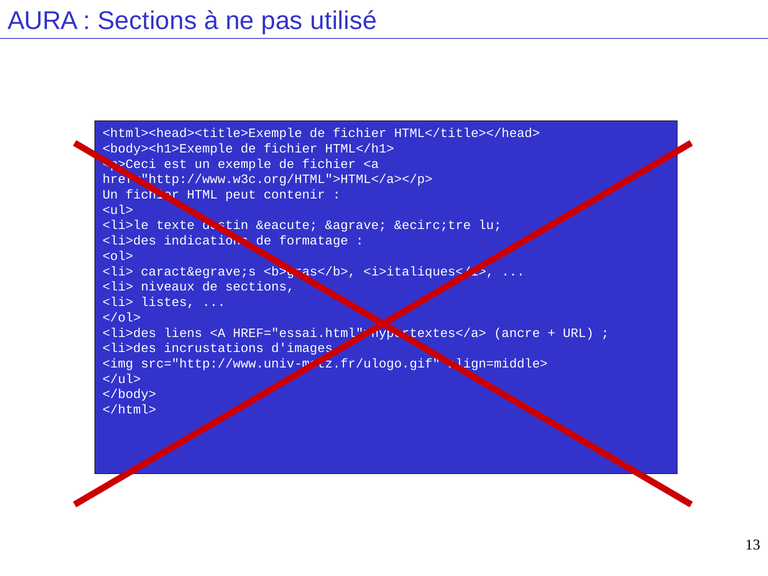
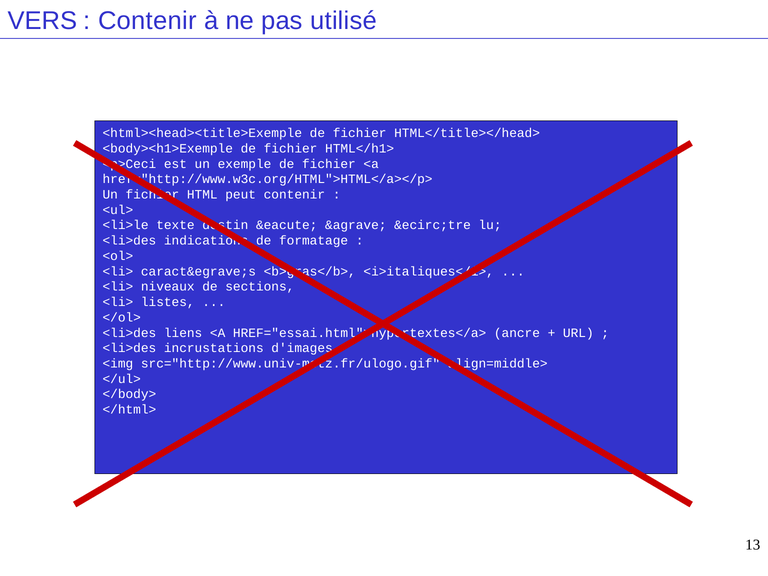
AURA: AURA -> VERS
Sections at (147, 21): Sections -> Contenir
